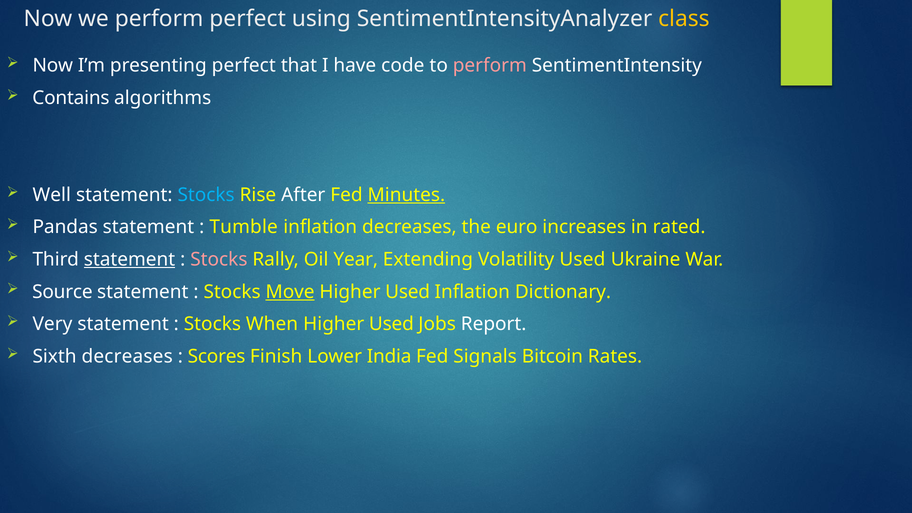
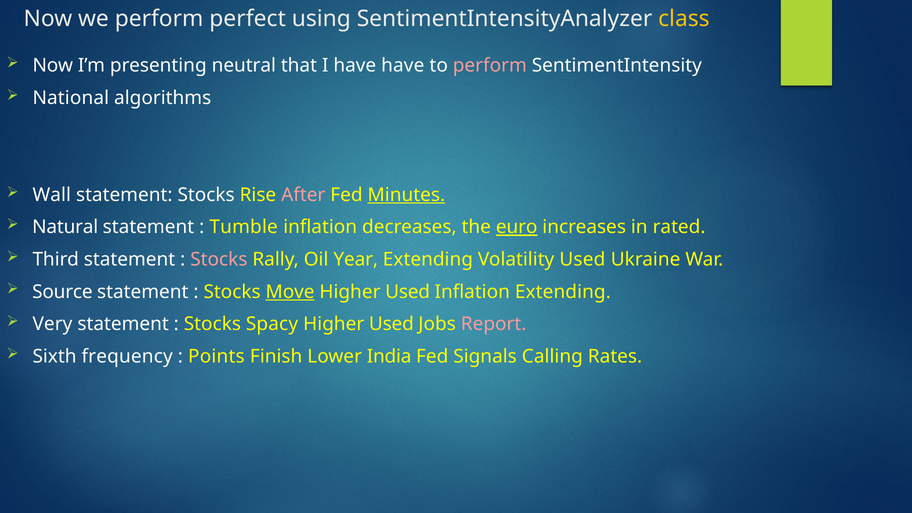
presenting perfect: perfect -> neutral
have code: code -> have
Contains: Contains -> National
Well: Well -> Wall
Stocks at (206, 195) colour: light blue -> white
After colour: white -> pink
Pandas: Pandas -> Natural
euro underline: none -> present
statement at (130, 259) underline: present -> none
Inflation Dictionary: Dictionary -> Extending
When: When -> Spacy
Report colour: white -> pink
Sixth decreases: decreases -> frequency
Scores: Scores -> Points
Bitcoin: Bitcoin -> Calling
